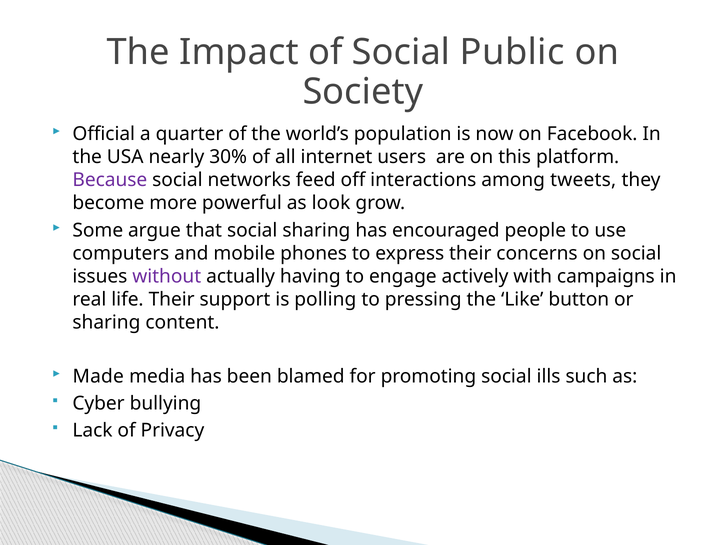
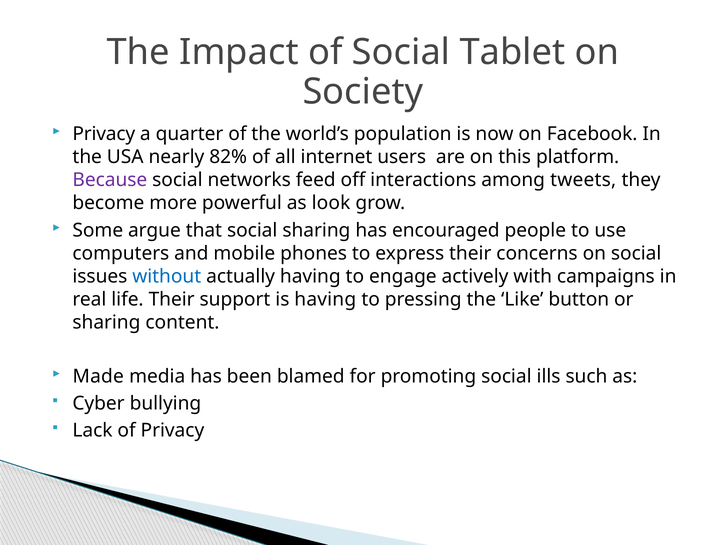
Public: Public -> Tablet
Official at (104, 134): Official -> Privacy
30%: 30% -> 82%
without colour: purple -> blue
is polling: polling -> having
